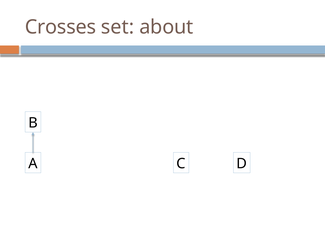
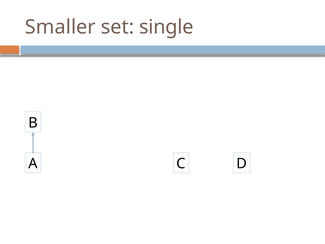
Crosses: Crosses -> Smaller
about: about -> single
